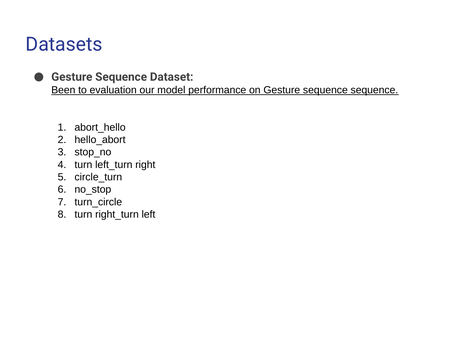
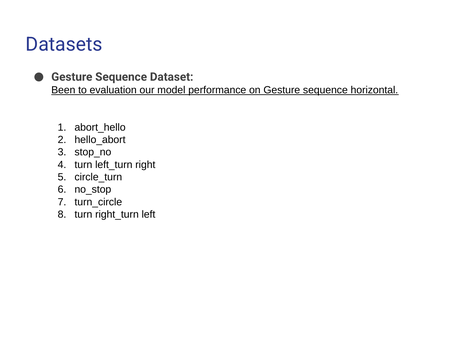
sequence sequence: sequence -> horizontal
